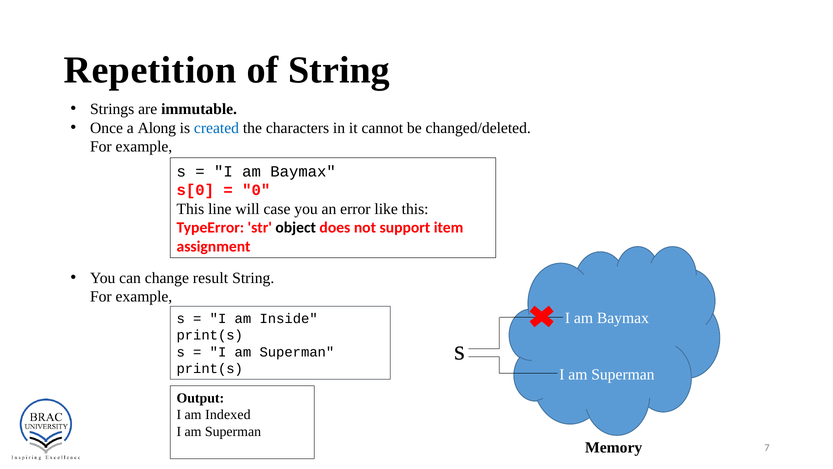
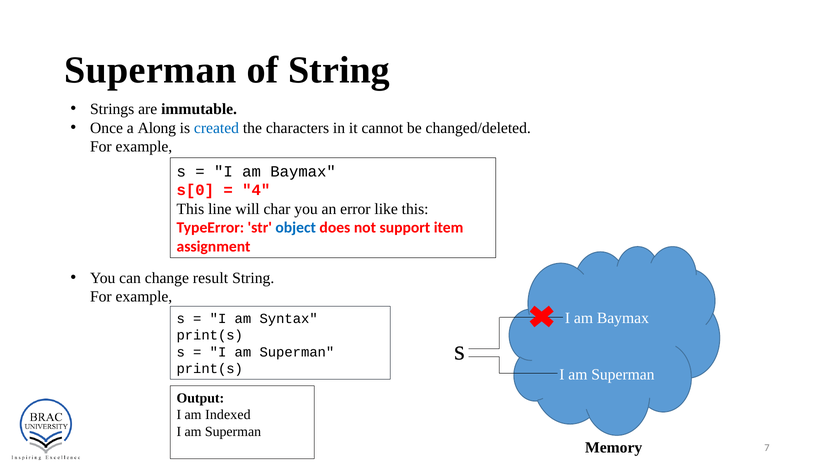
Repetition at (150, 70): Repetition -> Superman
0: 0 -> 4
case: case -> char
object colour: black -> blue
Inside: Inside -> Syntax
